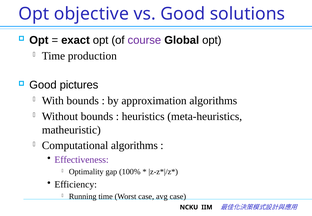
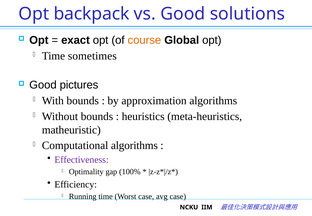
objective: objective -> backpack
course colour: purple -> orange
production: production -> sometimes
